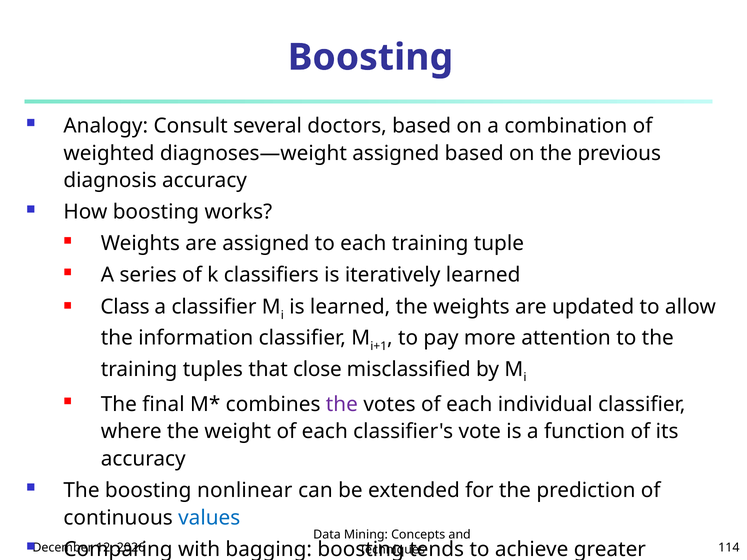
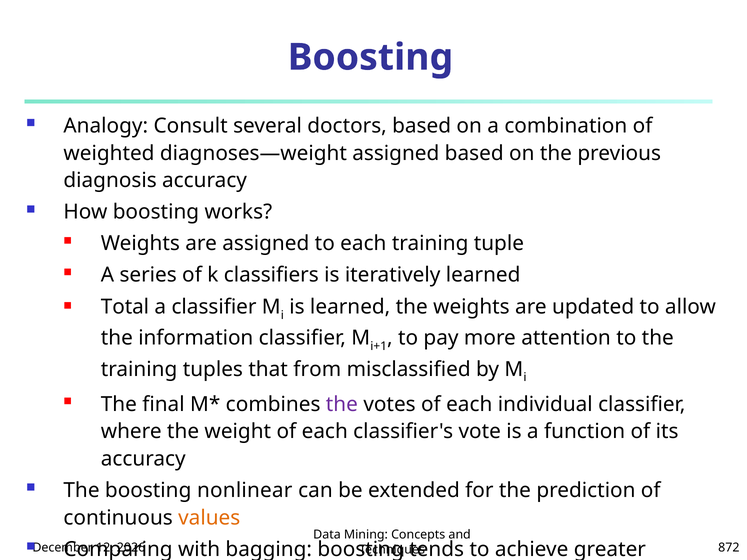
Class: Class -> Total
close: close -> from
values colour: blue -> orange
114: 114 -> 872
